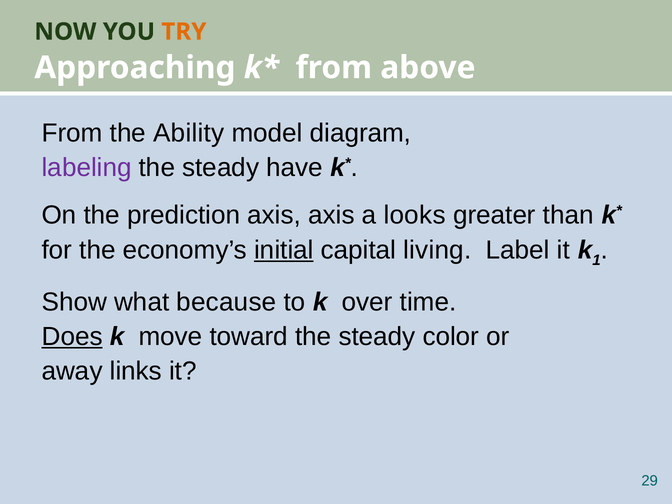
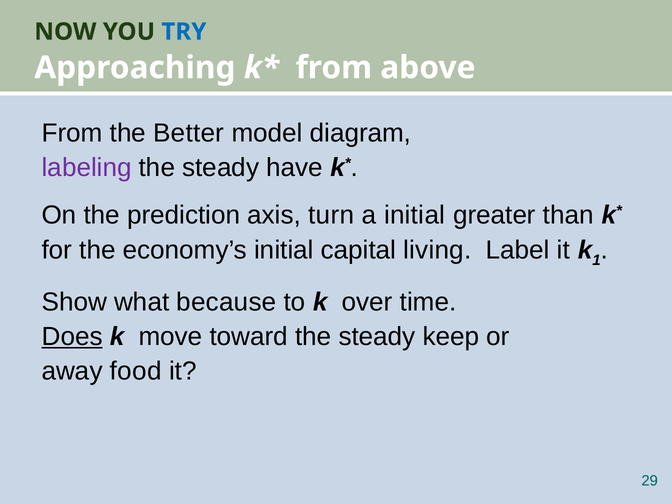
TRY colour: orange -> blue
Ability: Ability -> Better
axis axis: axis -> turn
a looks: looks -> initial
initial at (284, 250) underline: present -> none
color: color -> keep
links: links -> food
